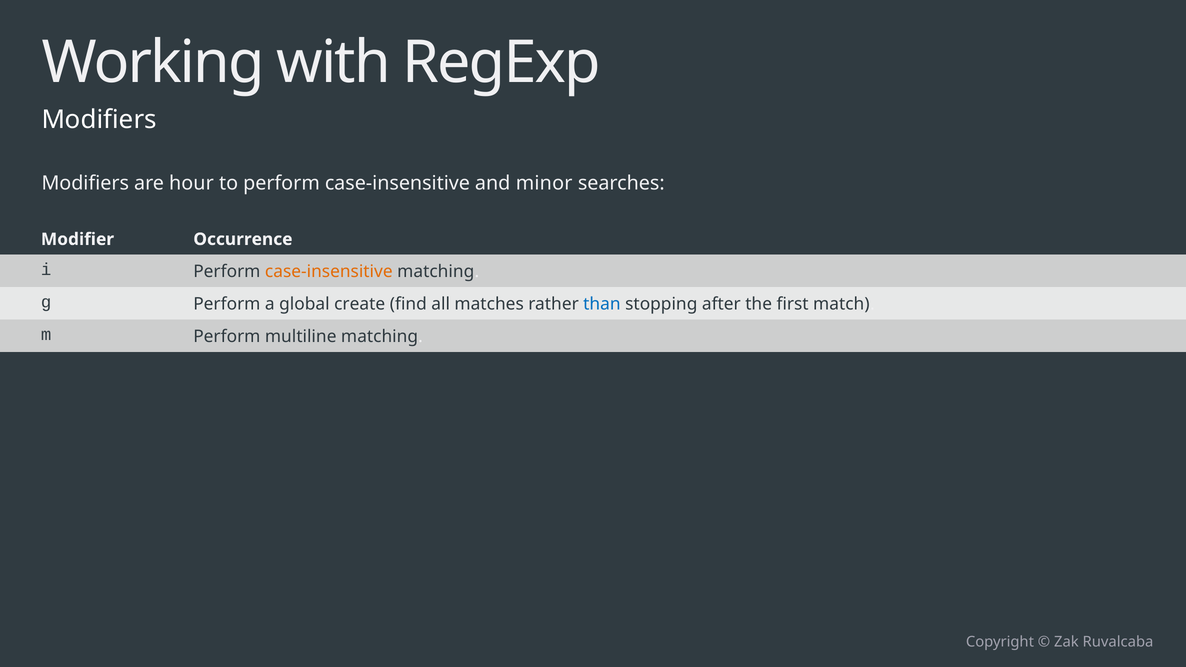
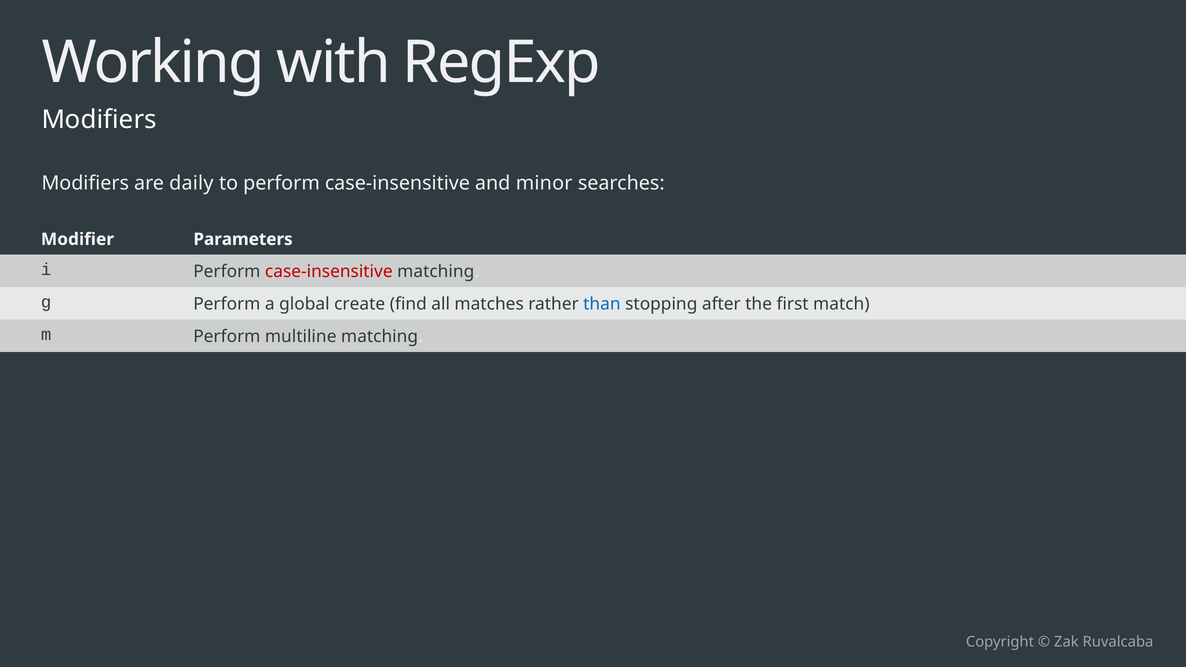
hour: hour -> daily
Occurrence: Occurrence -> Parameters
case-insensitive at (329, 272) colour: orange -> red
